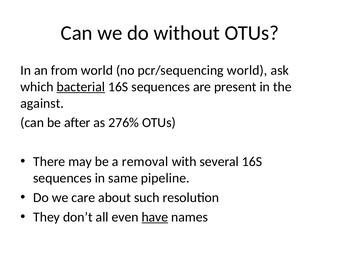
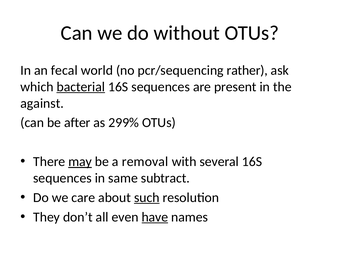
from: from -> fecal
pcr/sequencing world: world -> rather
276%: 276% -> 299%
may underline: none -> present
pipeline: pipeline -> subtract
such underline: none -> present
